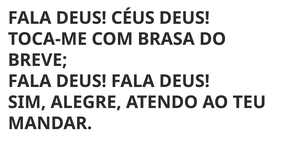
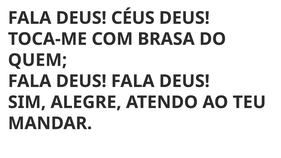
BREVE: BREVE -> QUEM
